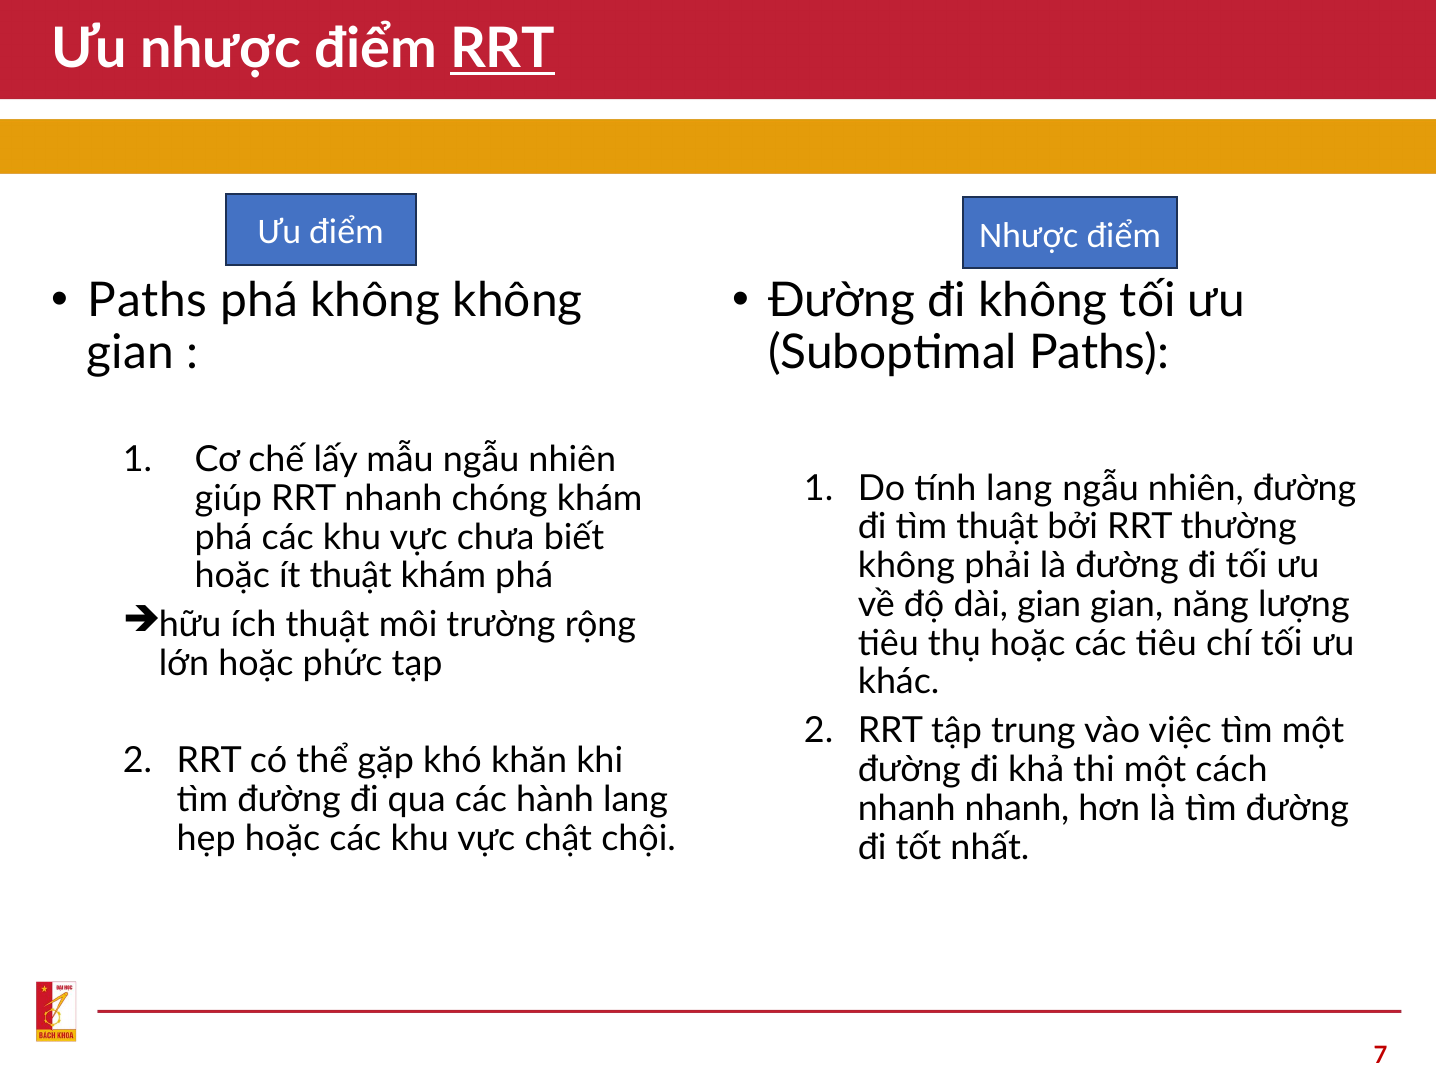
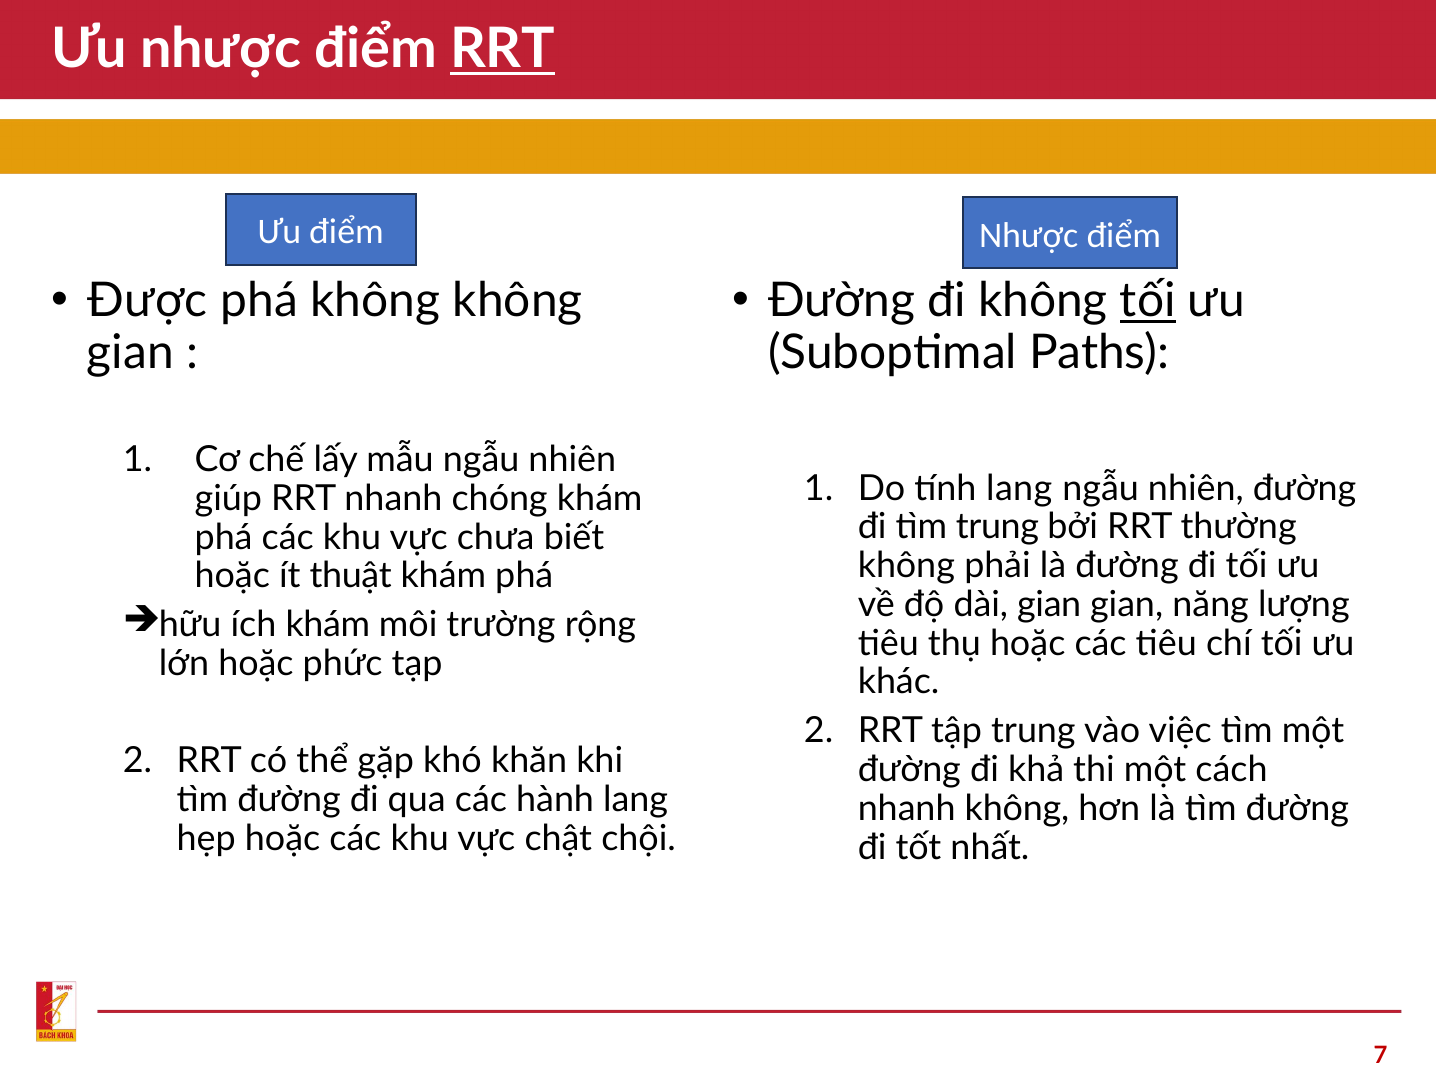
Paths at (147, 301): Paths -> Được
tối at (1148, 301) underline: none -> present
tìm thuật: thuật -> trung
ích thuật: thuật -> khám
nhanh nhanh: nhanh -> không
